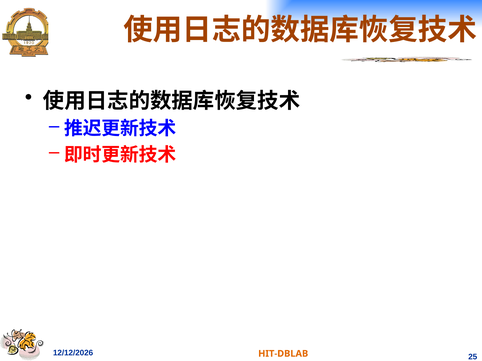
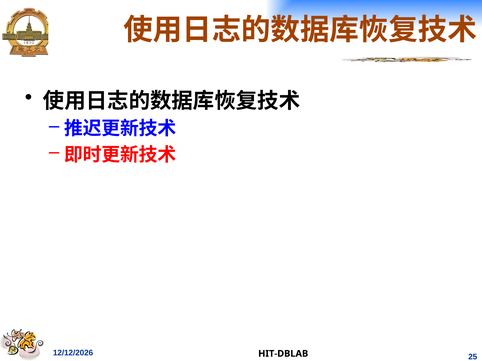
HIT-DBLAB colour: orange -> black
